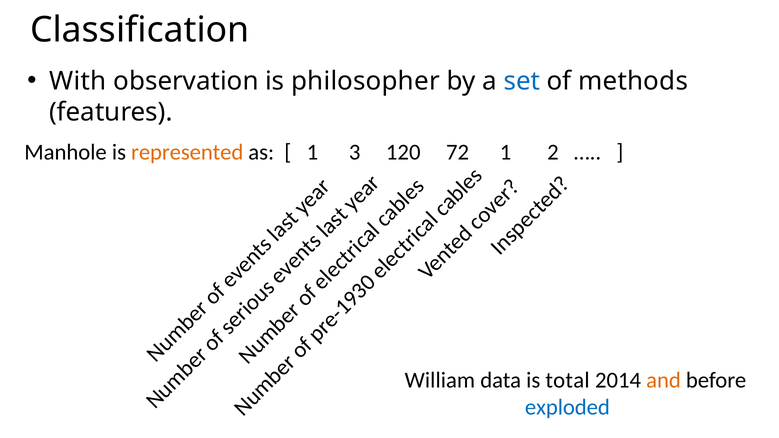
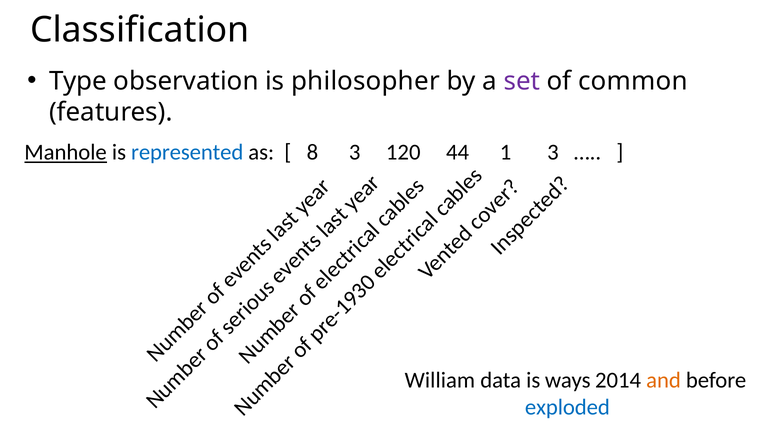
With: With -> Type
set colour: blue -> purple
methods: methods -> common
Manhole underline: none -> present
represented colour: orange -> blue
1 at (312, 152): 1 -> 8
72: 72 -> 44
1 2: 2 -> 3
total: total -> ways
